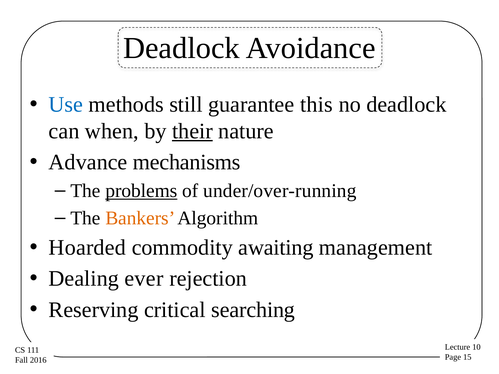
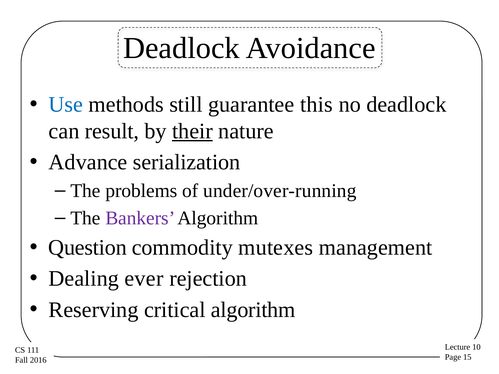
when: when -> result
mechanisms: mechanisms -> serialization
problems underline: present -> none
Bankers colour: orange -> purple
Hoarded: Hoarded -> Question
awaiting: awaiting -> mutexes
critical searching: searching -> algorithm
